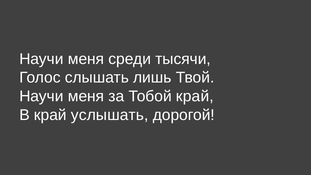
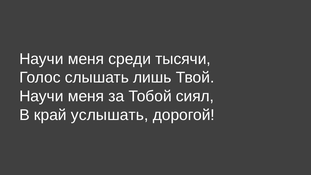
Тобой край: край -> сиял
